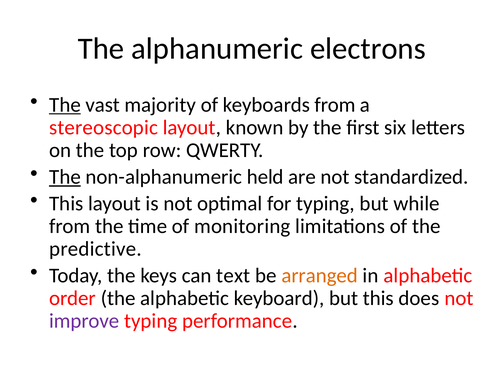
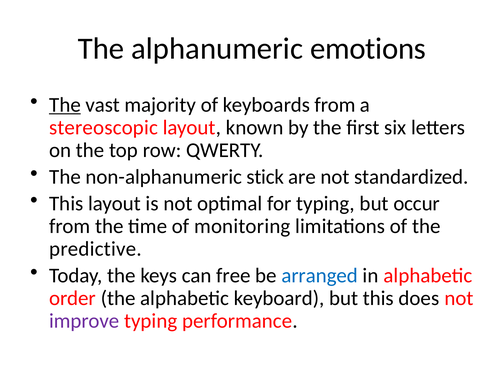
electrons: electrons -> emotions
The at (65, 177) underline: present -> none
held: held -> stick
while: while -> occur
text: text -> free
arranged colour: orange -> blue
